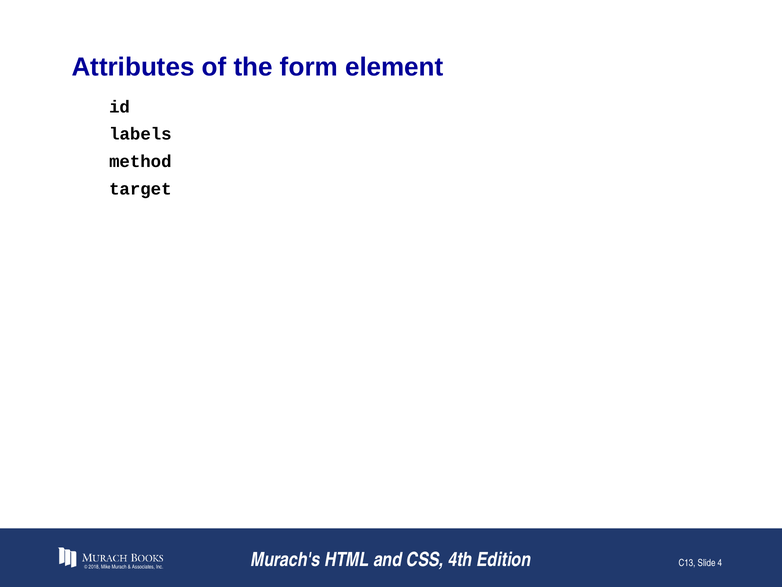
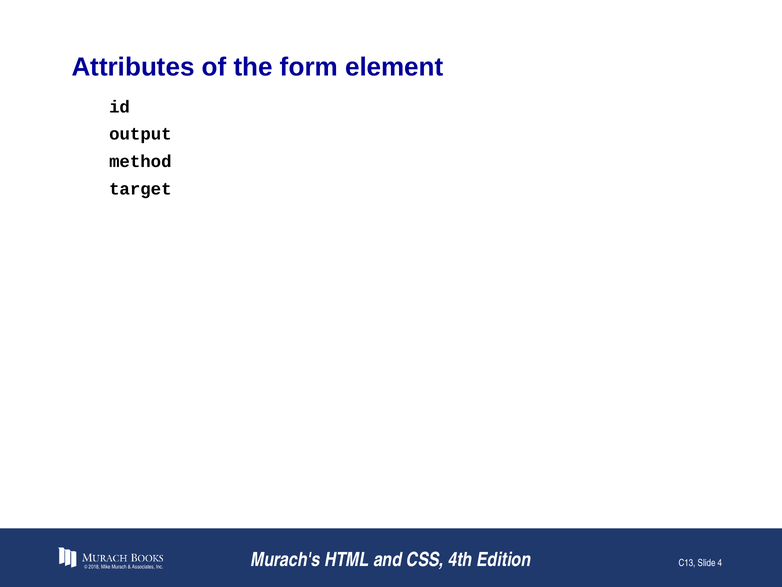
labels: labels -> output
